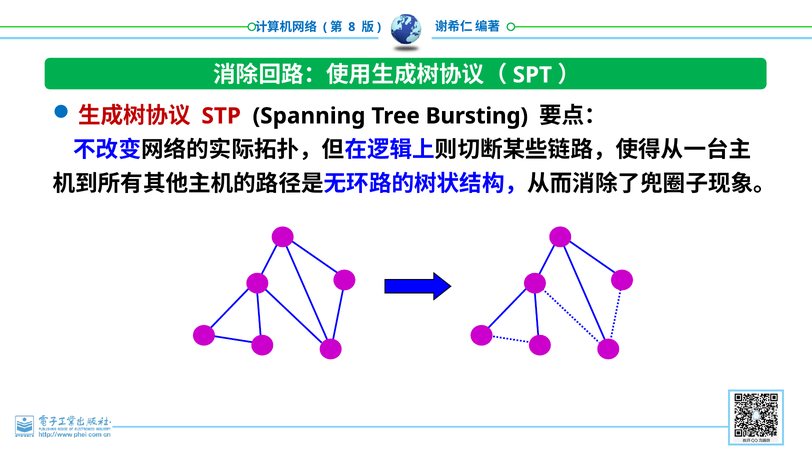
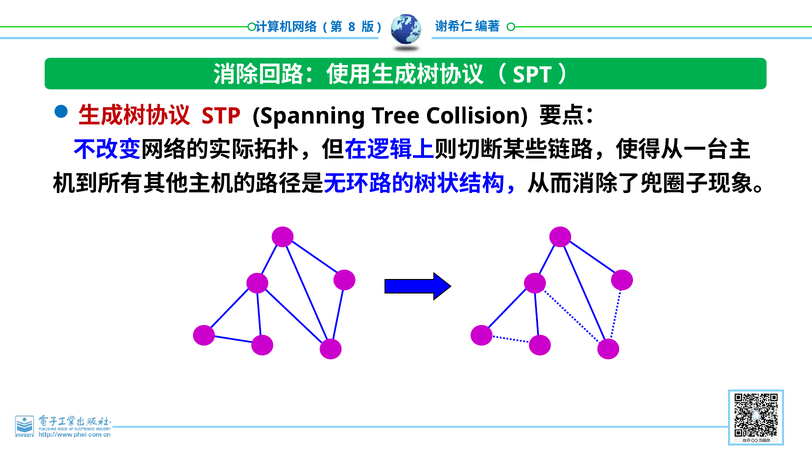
Bursting: Bursting -> Collision
